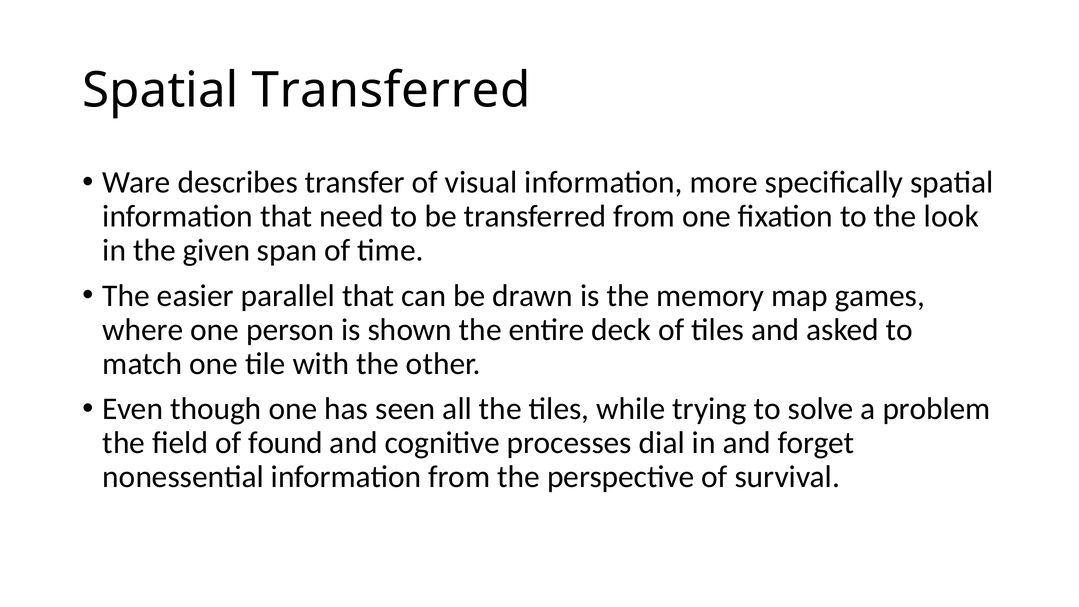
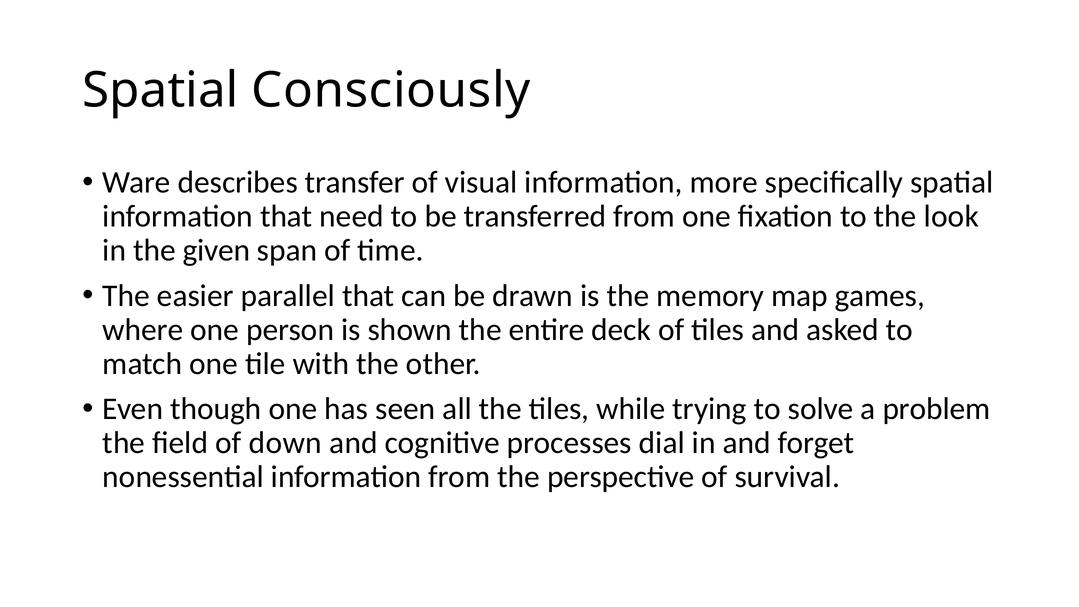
Spatial Transferred: Transferred -> Consciously
found: found -> down
